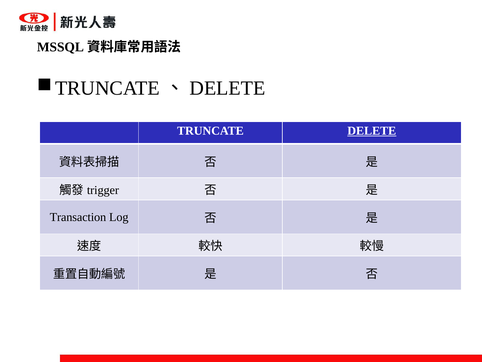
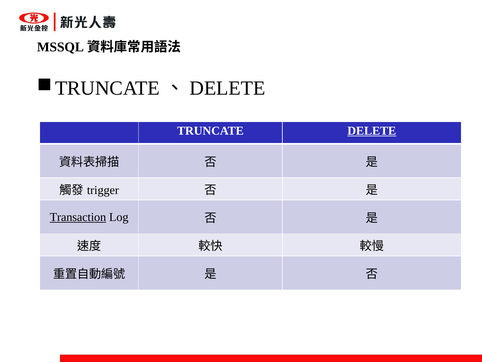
Transaction underline: none -> present
